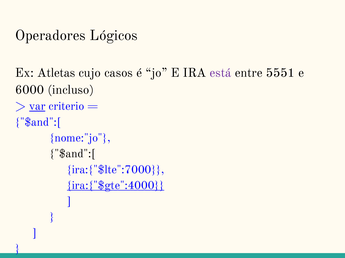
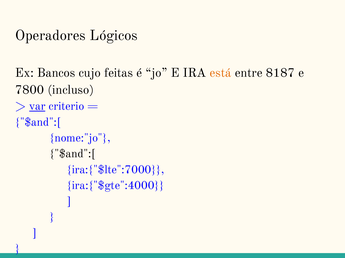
Atletas: Atletas -> Bancos
casos: casos -> feitas
está colour: purple -> orange
5551: 5551 -> 8187
6000: 6000 -> 7800
ira:{"$gte":4000 underline: present -> none
